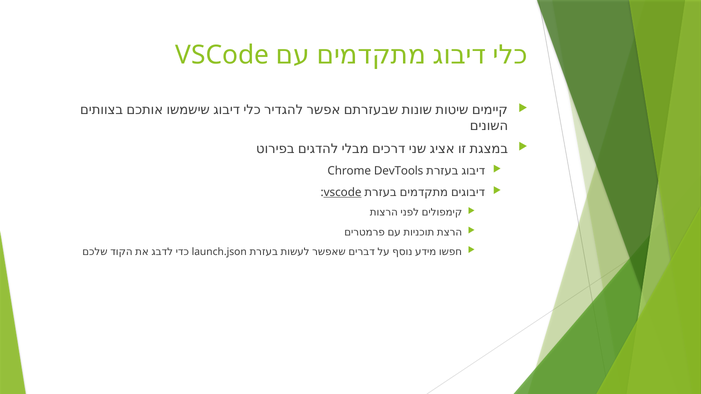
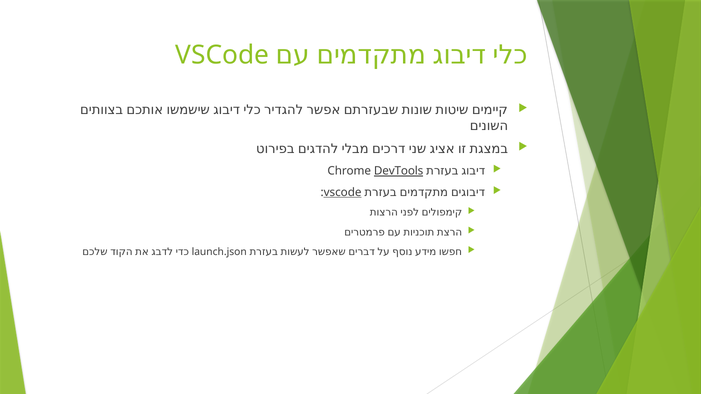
DevTools underline: none -> present
